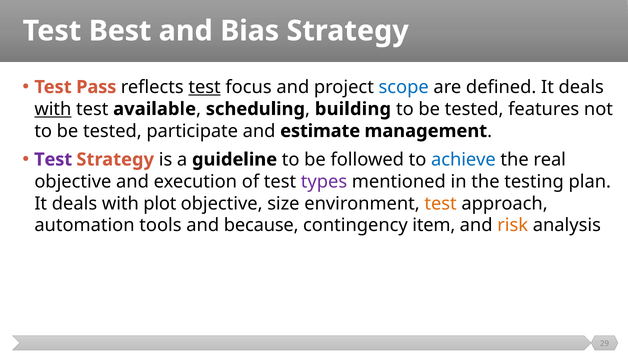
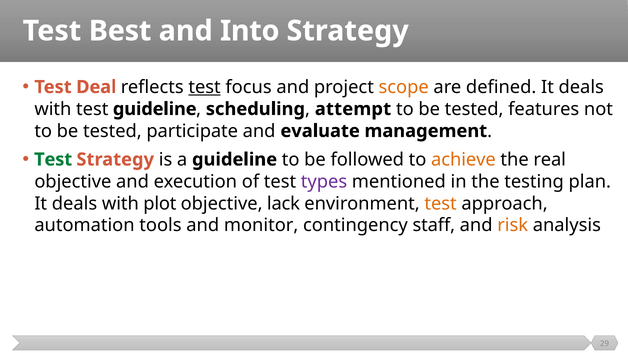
Bias: Bias -> Into
Pass: Pass -> Deal
scope colour: blue -> orange
with at (53, 109) underline: present -> none
test available: available -> guideline
building: building -> attempt
estimate: estimate -> evaluate
Test at (53, 160) colour: purple -> green
achieve colour: blue -> orange
size: size -> lack
because: because -> monitor
item: item -> staff
